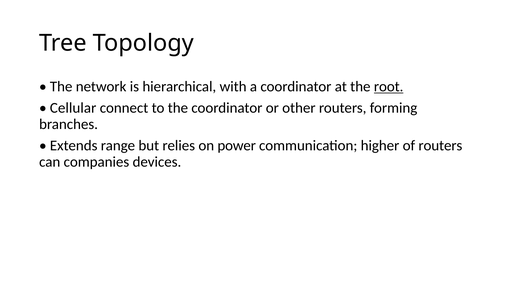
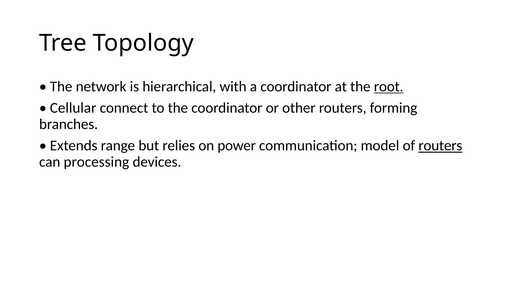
higher: higher -> model
routers at (440, 146) underline: none -> present
companies: companies -> processing
